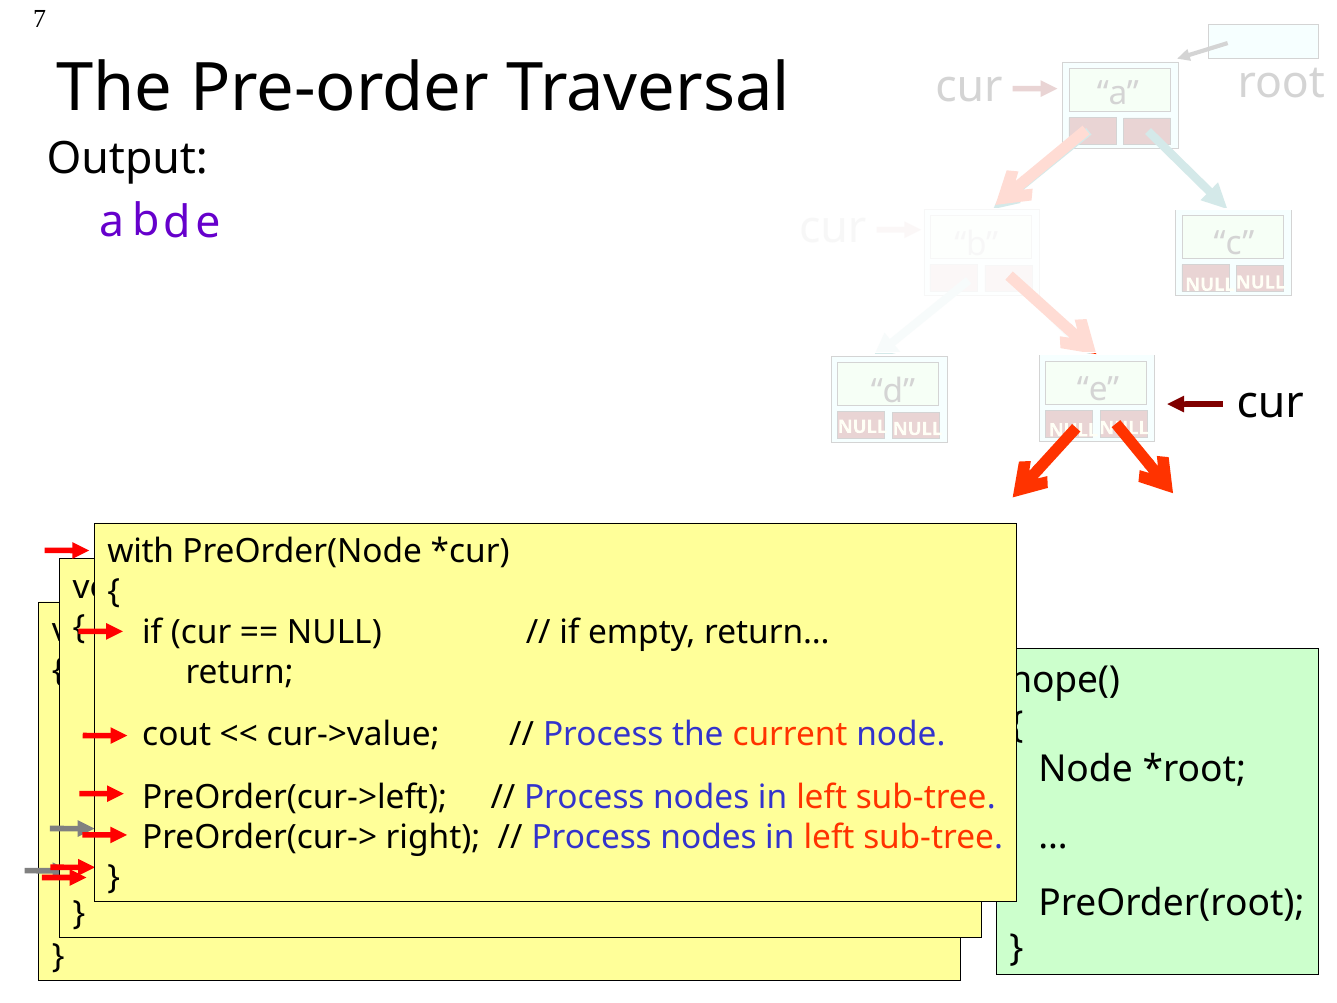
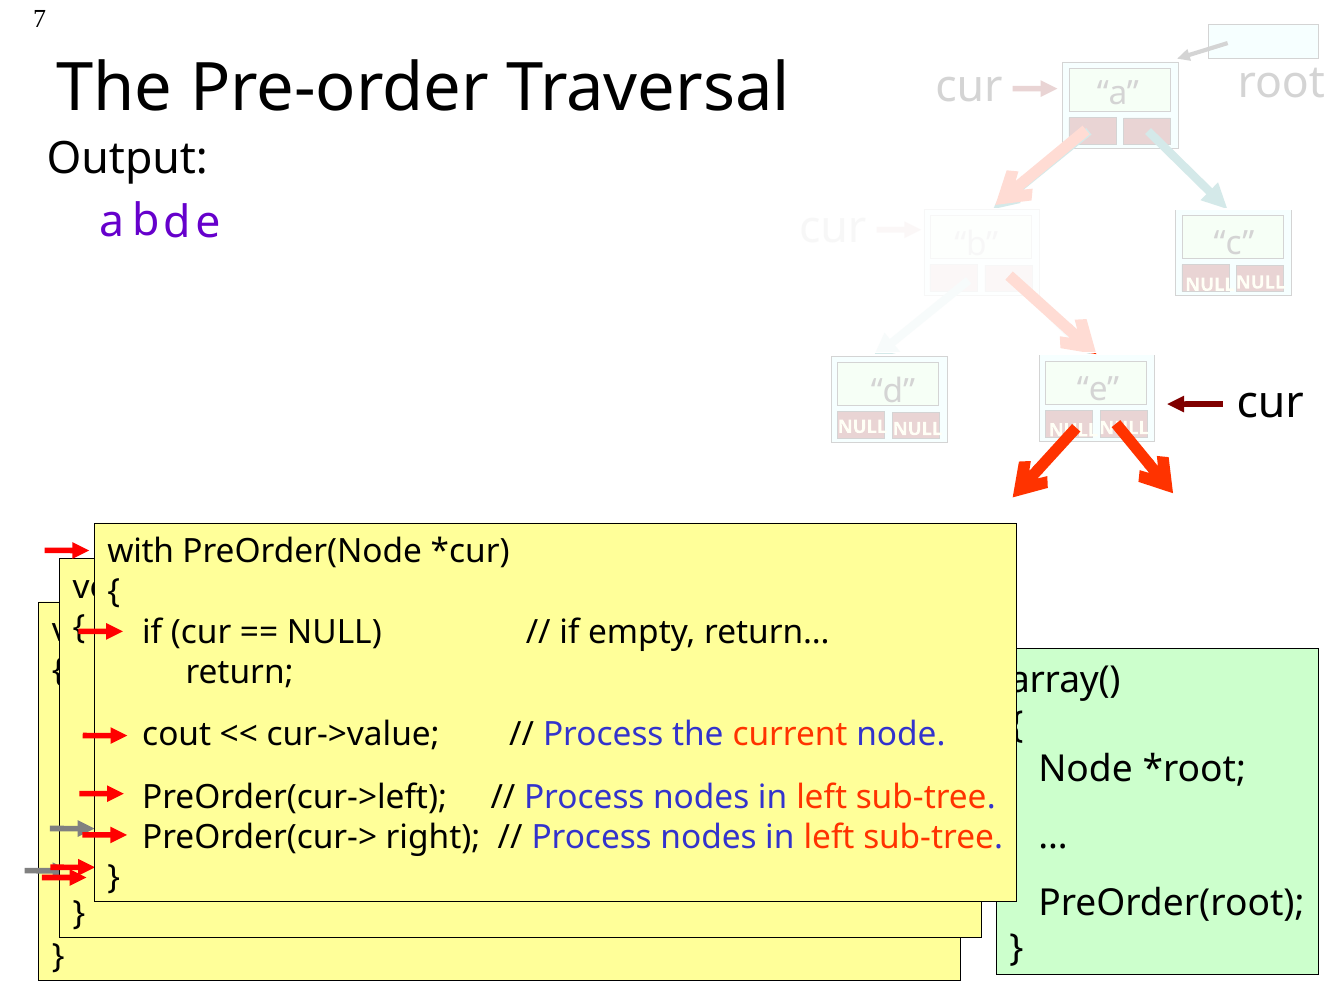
nope(: nope( -> array(
